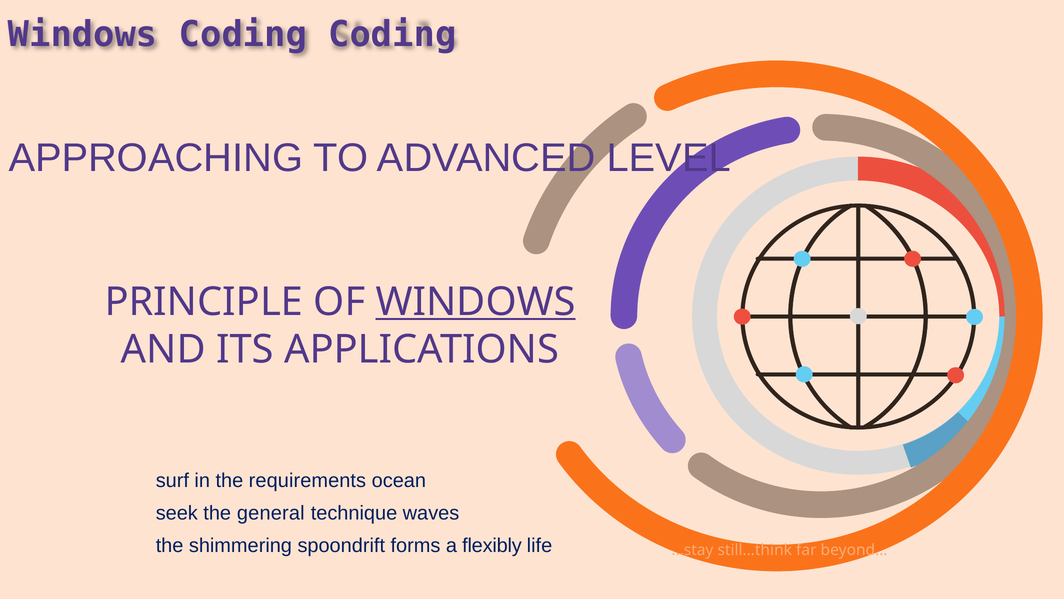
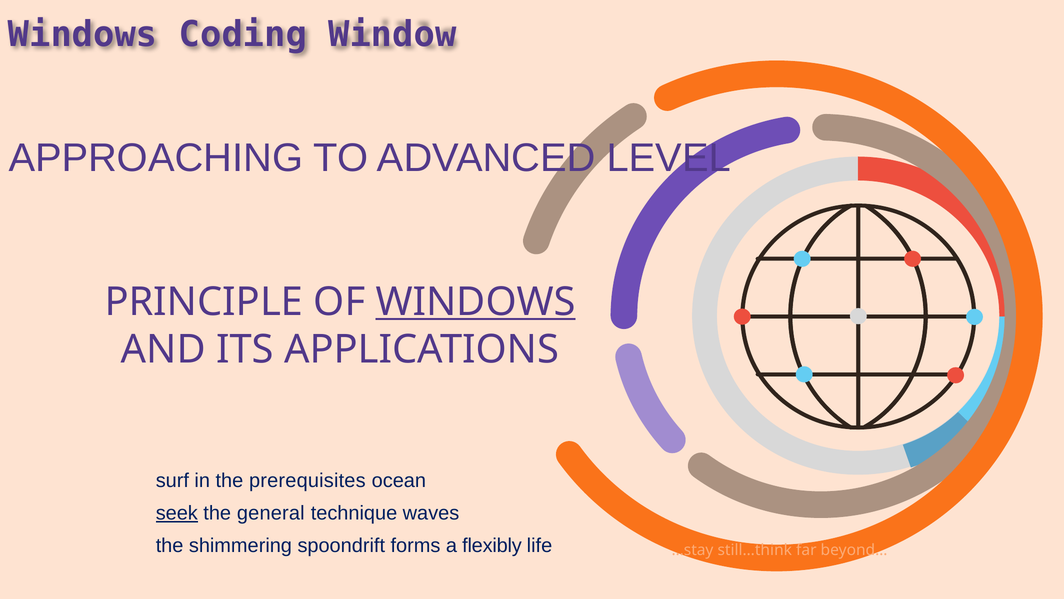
Coding Coding: Coding -> Window
requirements: requirements -> prerequisites
seek underline: none -> present
